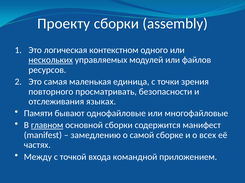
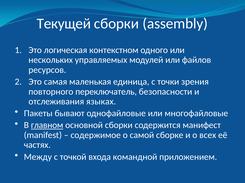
Проекту: Проекту -> Текущей
нескольких underline: present -> none
просматривать: просматривать -> переключатель
Памяти: Памяти -> Пакеты
замедлению: замедлению -> содержимое
